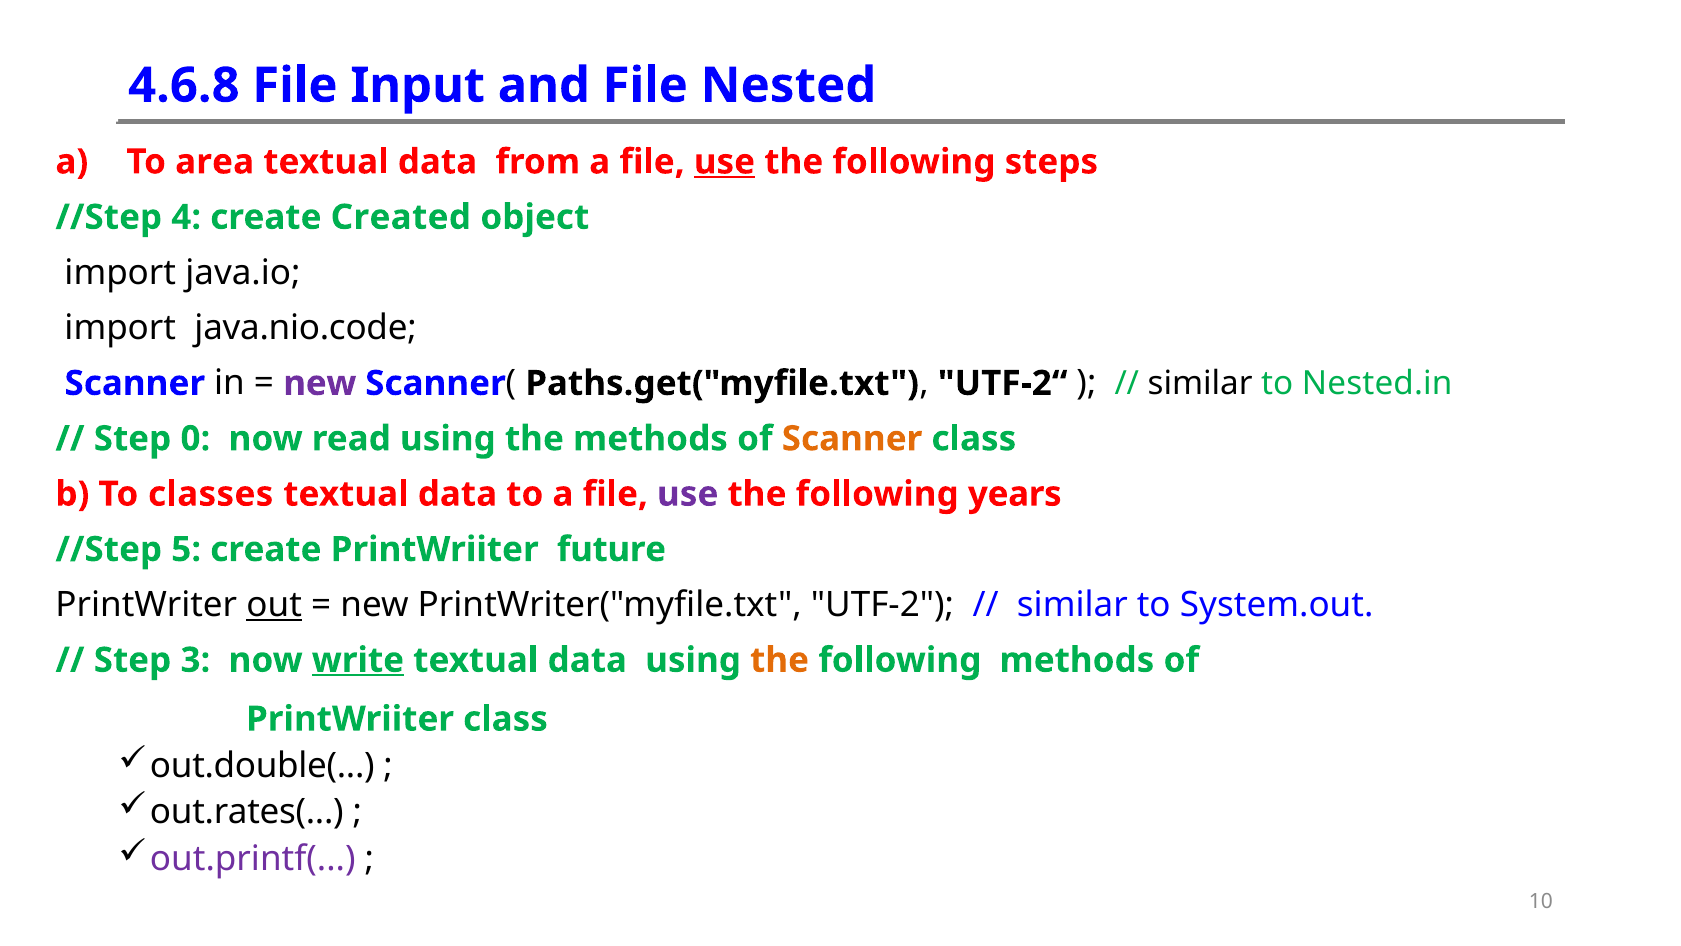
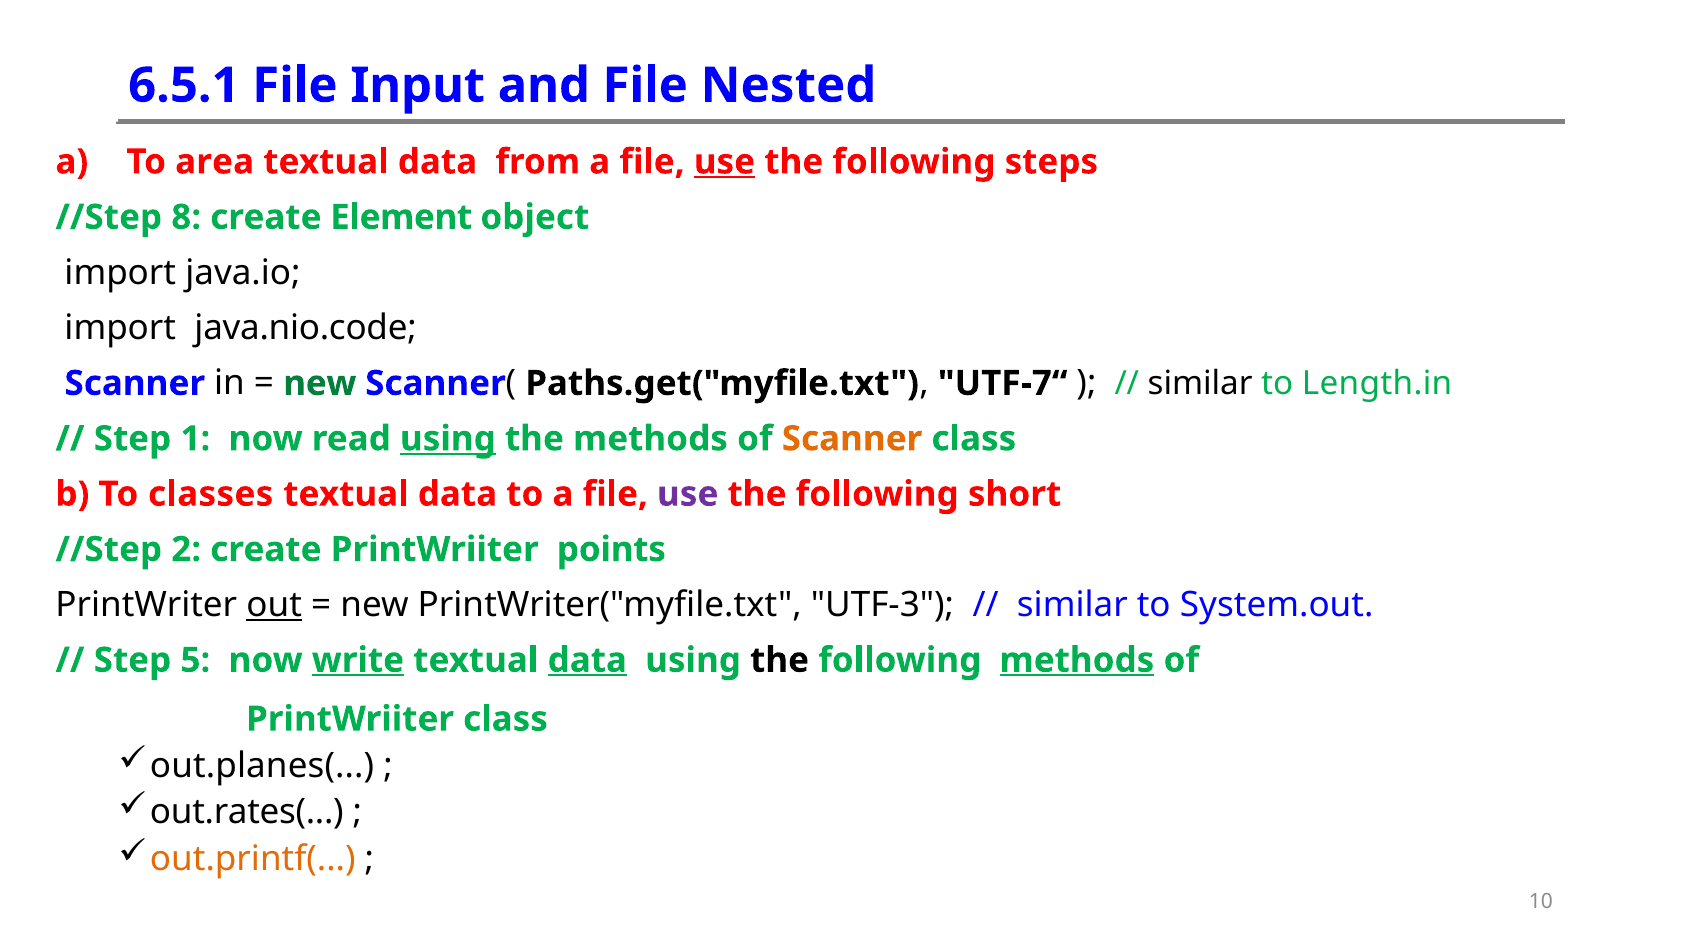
4.6.8: 4.6.8 -> 6.5.1
4: 4 -> 8
Created: Created -> Element
new at (320, 383) colour: purple -> green
UTF-2“: UTF-2“ -> UTF-7“
Nested.in: Nested.in -> Length.in
0: 0 -> 1
using at (448, 439) underline: none -> present
years: years -> short
5: 5 -> 2
future: future -> points
UTF-2: UTF-2 -> UTF-3
3: 3 -> 5
data at (587, 660) underline: none -> present
the at (780, 660) colour: orange -> black
methods at (1077, 660) underline: none -> present
out.double(: out.double( -> out.planes(
out.printf( colour: purple -> orange
